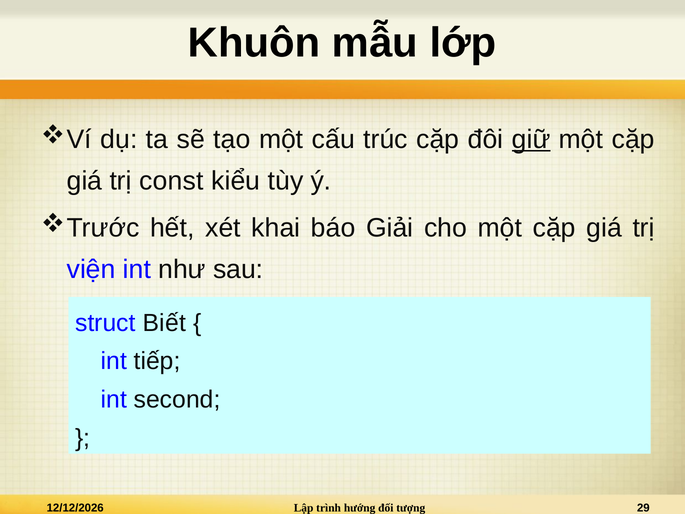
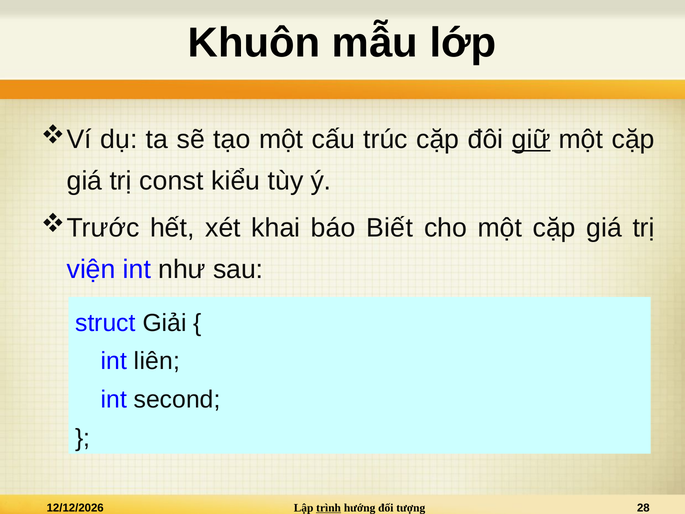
Giải: Giải -> Biết
Biết: Biết -> Giải
tiếp: tiếp -> liên
trình underline: none -> present
29: 29 -> 28
